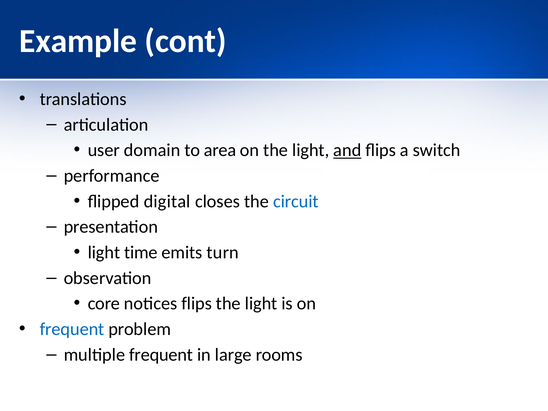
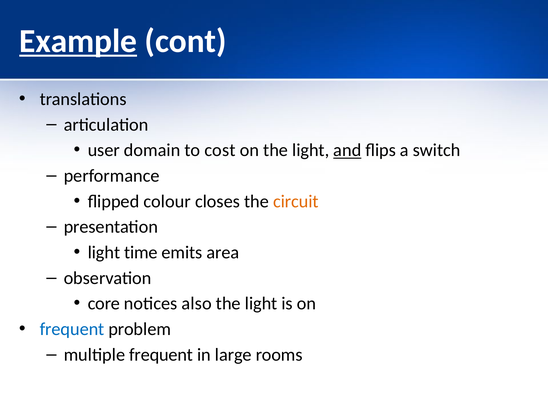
Example underline: none -> present
area: area -> cost
digital: digital -> colour
circuit colour: blue -> orange
turn: turn -> area
notices flips: flips -> also
